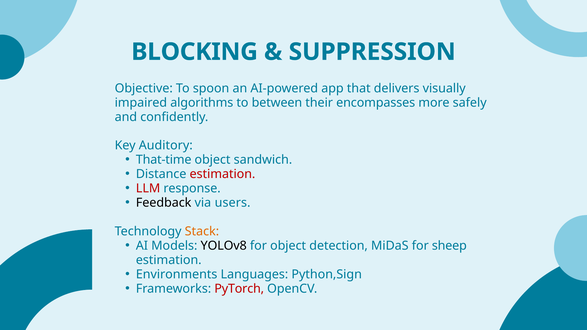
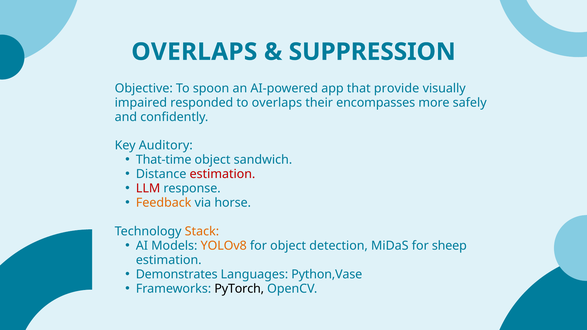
BLOCKING at (195, 52): BLOCKING -> OVERLAPS
delivers: delivers -> provide
algorithms: algorithms -> responded
to between: between -> overlaps
Feedback colour: black -> orange
users: users -> horse
YOLOv8 colour: black -> orange
Environments: Environments -> Demonstrates
Python,Sign: Python,Sign -> Python,Vase
PyTorch colour: red -> black
